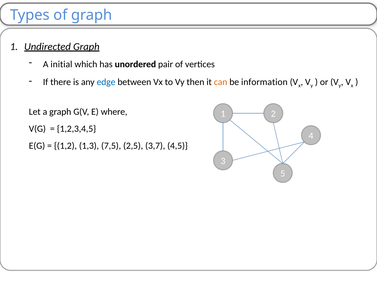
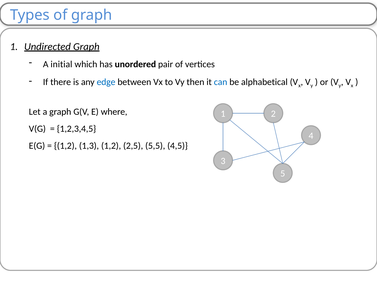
can colour: orange -> blue
information: information -> alphabetical
1,3 7,5: 7,5 -> 1,2
3,7: 3,7 -> 5,5
